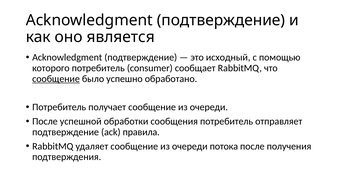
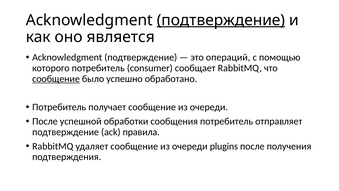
подтверждение at (221, 20) underline: none -> present
исходный: исходный -> операций
потока: потока -> plugins
